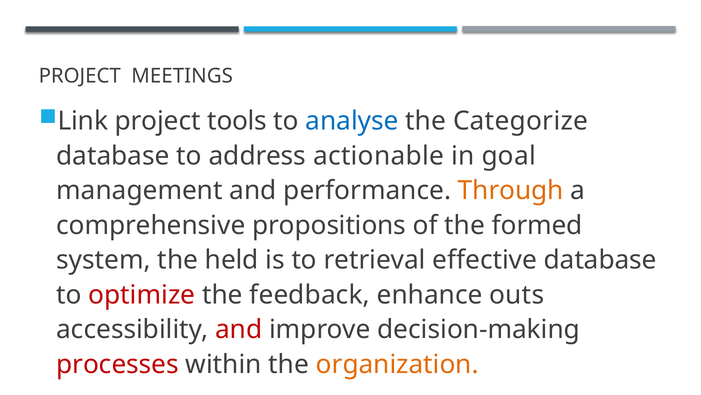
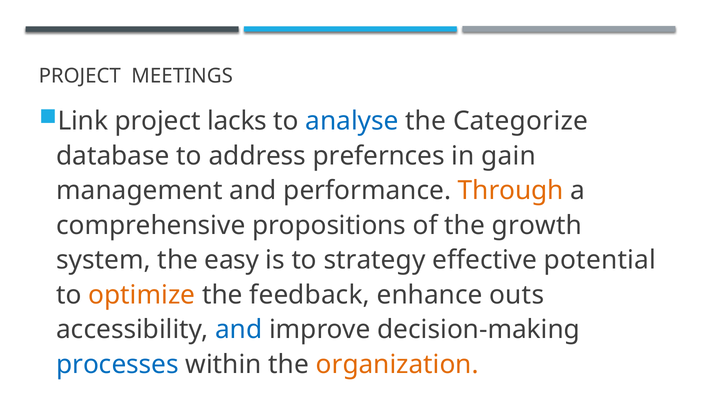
tools: tools -> lacks
actionable: actionable -> prefernces
goal: goal -> gain
formed: formed -> growth
held: held -> easy
retrieval: retrieval -> strategy
effective database: database -> potential
optimize colour: red -> orange
and at (239, 329) colour: red -> blue
processes colour: red -> blue
